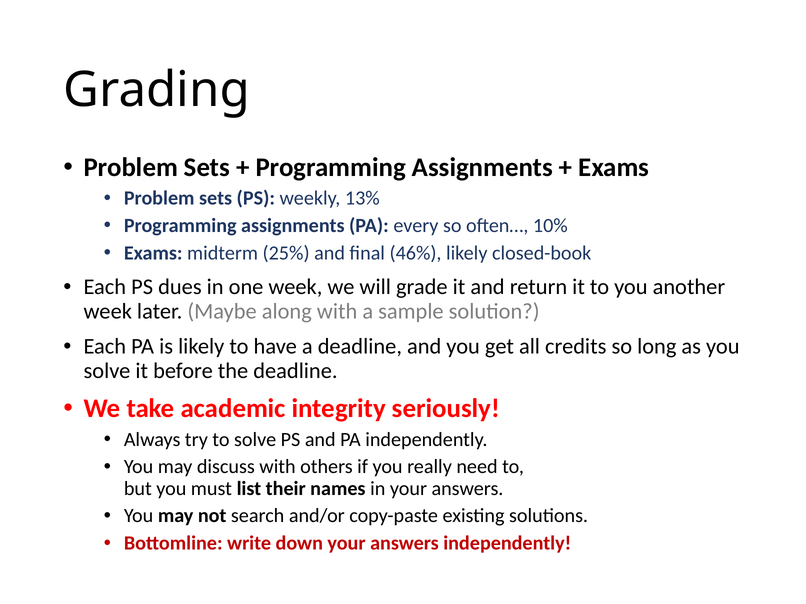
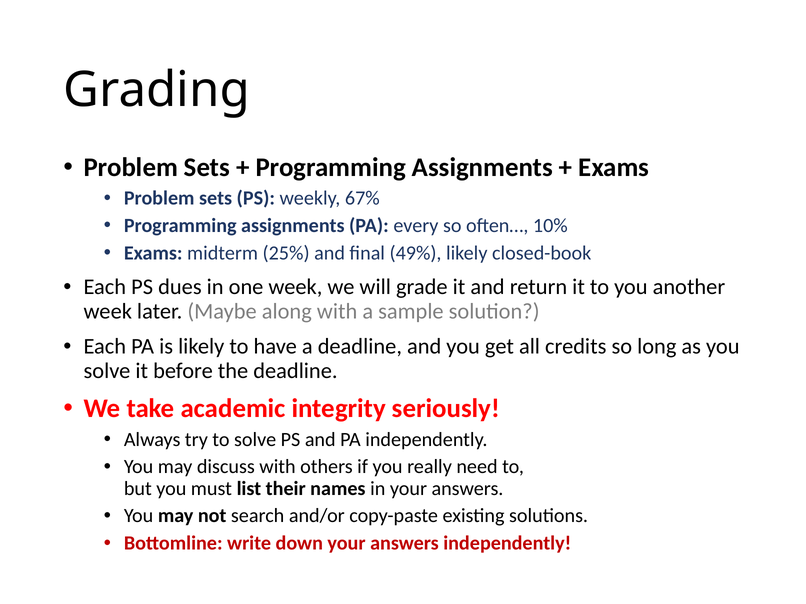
13%: 13% -> 67%
46%: 46% -> 49%
